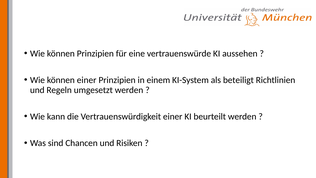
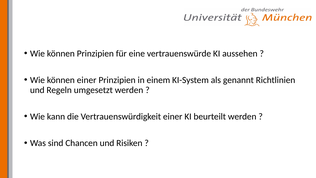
beteiligt: beteiligt -> genannt
